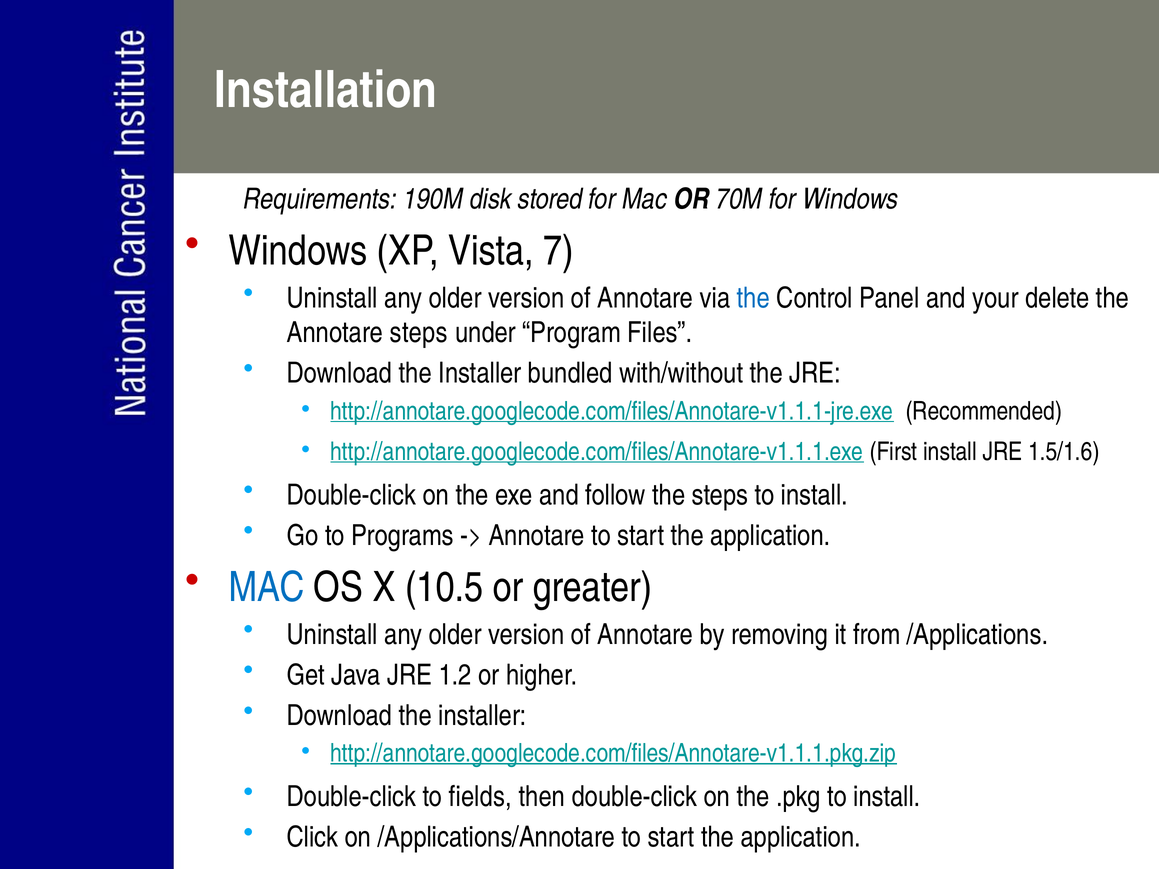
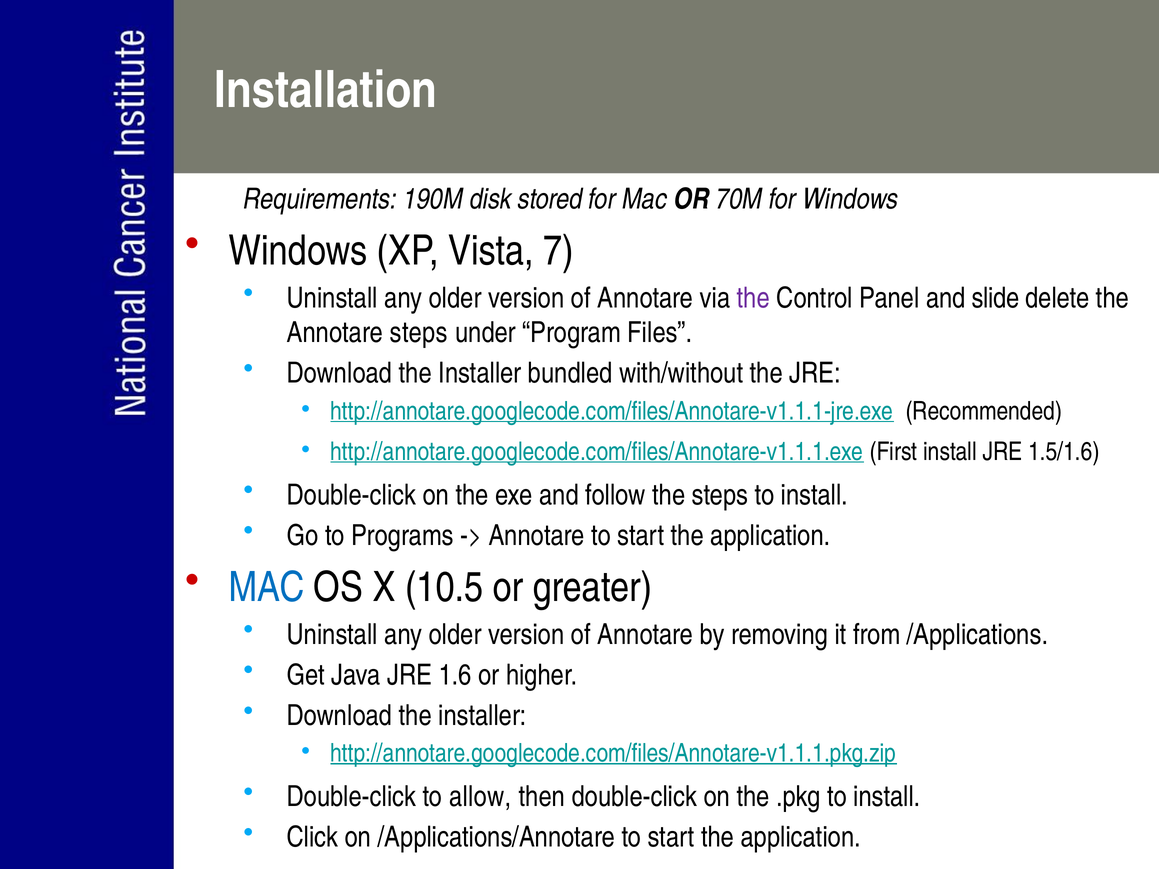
the at (753, 298) colour: blue -> purple
your: your -> slide
1.2: 1.2 -> 1.6
fields: fields -> allow
